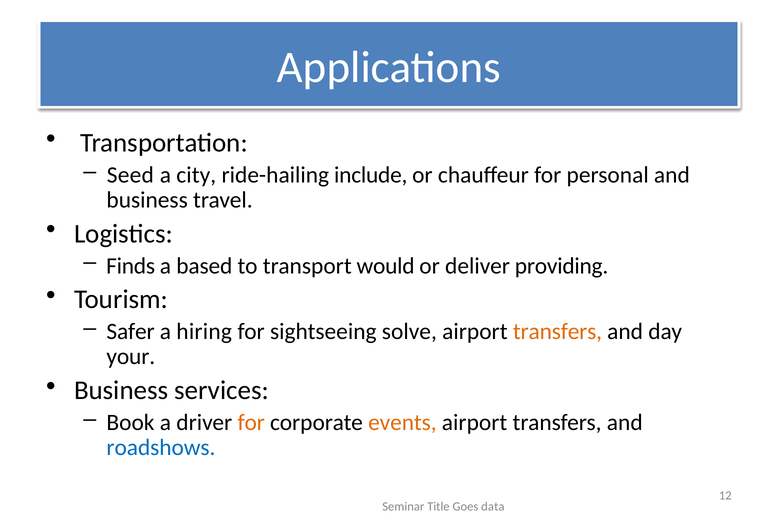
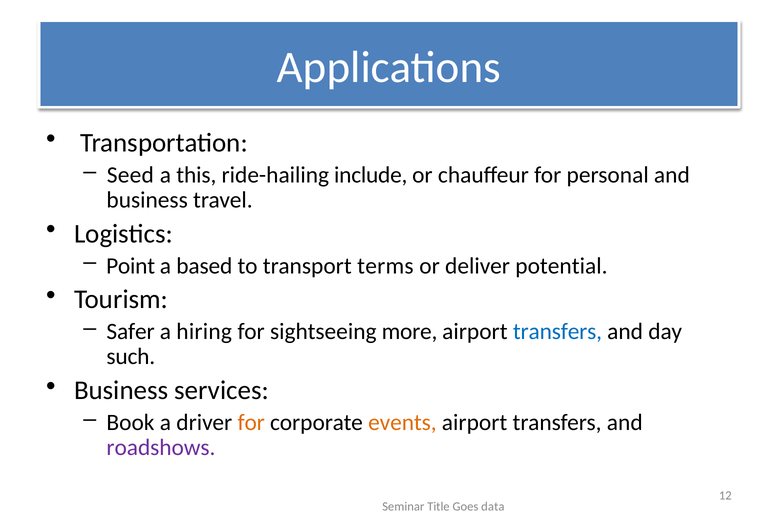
city: city -> this
Finds: Finds -> Point
would: would -> terms
providing: providing -> potential
solve: solve -> more
transfers at (557, 331) colour: orange -> blue
your: your -> such
roadshows colour: blue -> purple
